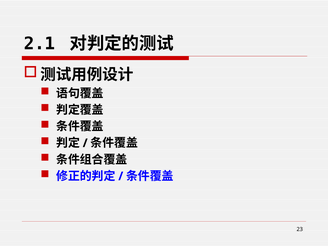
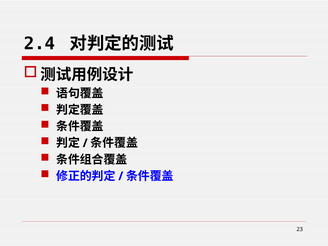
2.1: 2.1 -> 2.4
